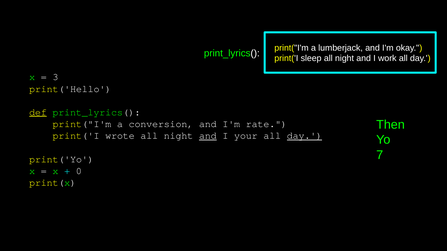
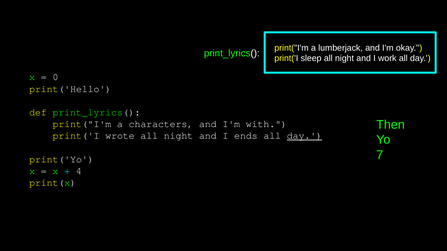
3: 3 -> 0
def underline: present -> none
conversion: conversion -> characters
rate: rate -> with
and at (208, 136) underline: present -> none
your: your -> ends
0: 0 -> 4
